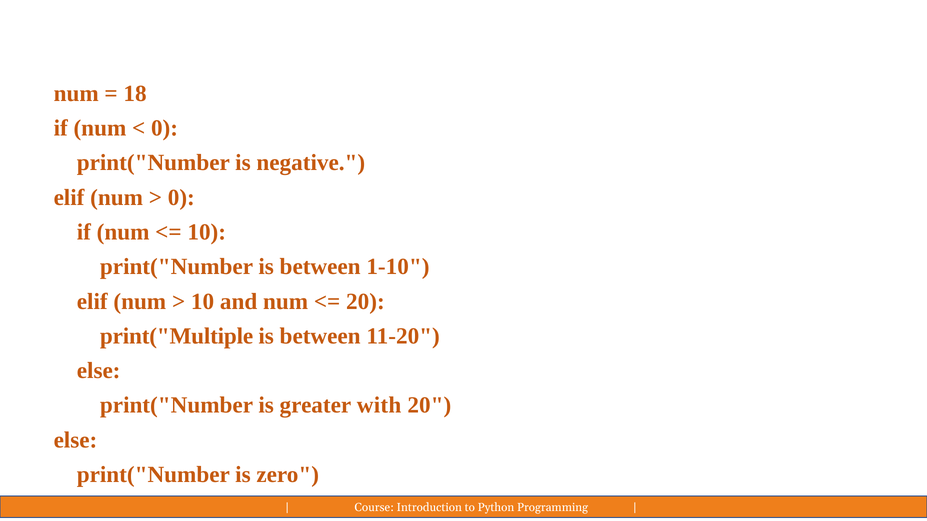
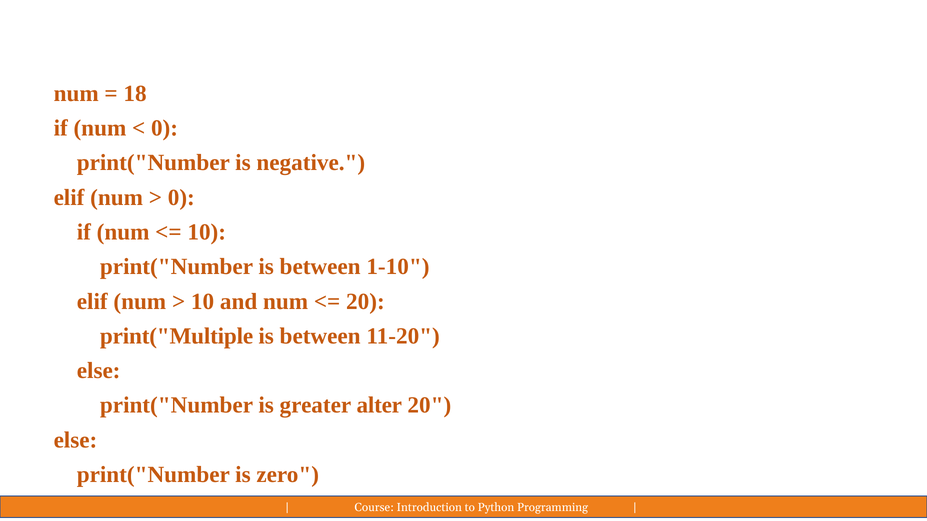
with: with -> alter
